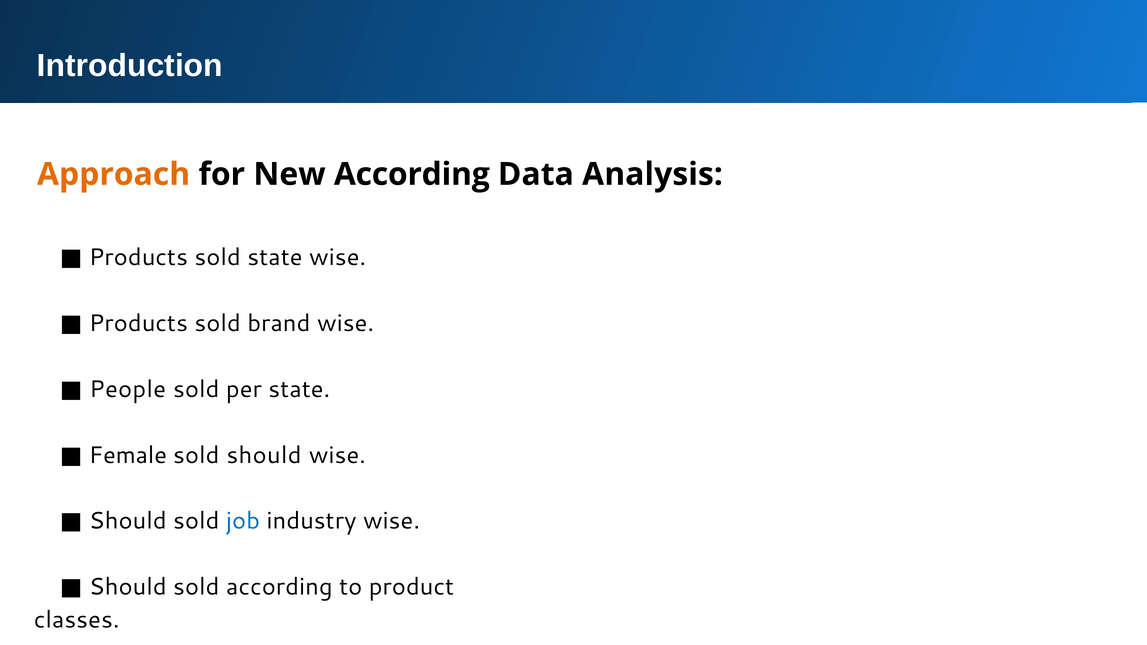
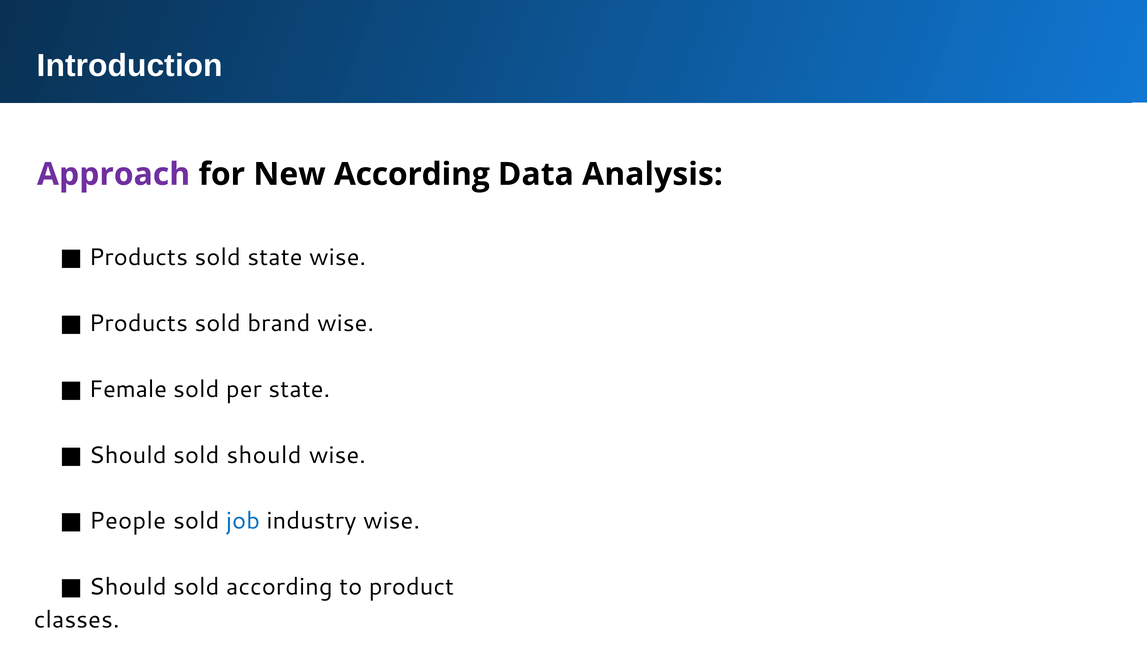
Approach colour: orange -> purple
People: People -> Female
Female at (128, 455): Female -> Should
Should at (128, 521): Should -> People
